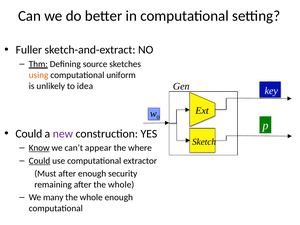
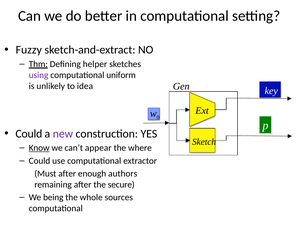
Fuller: Fuller -> Fuzzy
source: source -> helper
using colour: orange -> purple
Could at (39, 161) underline: present -> none
security: security -> authors
after the whole: whole -> secure
many: many -> being
whole enough: enough -> sources
